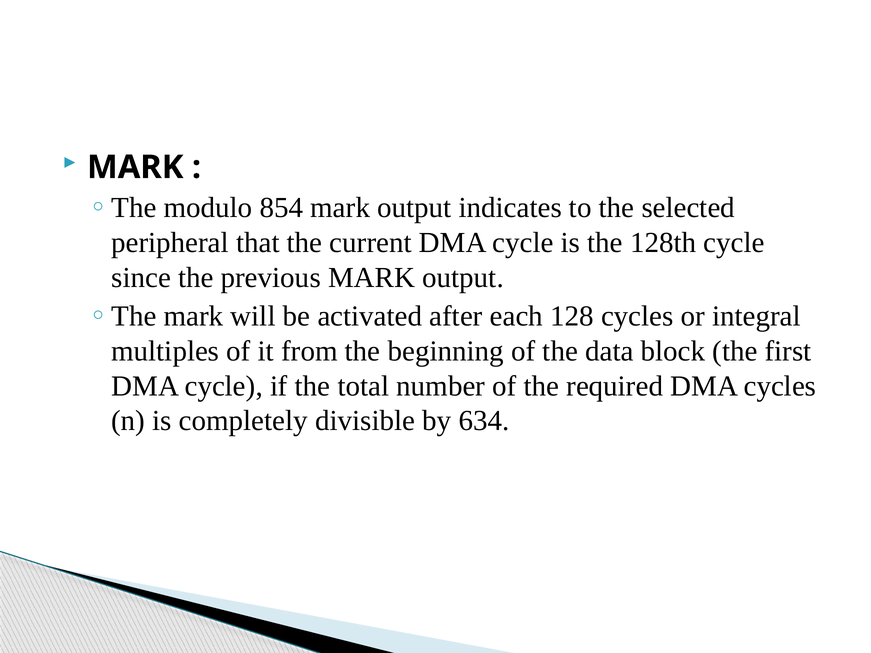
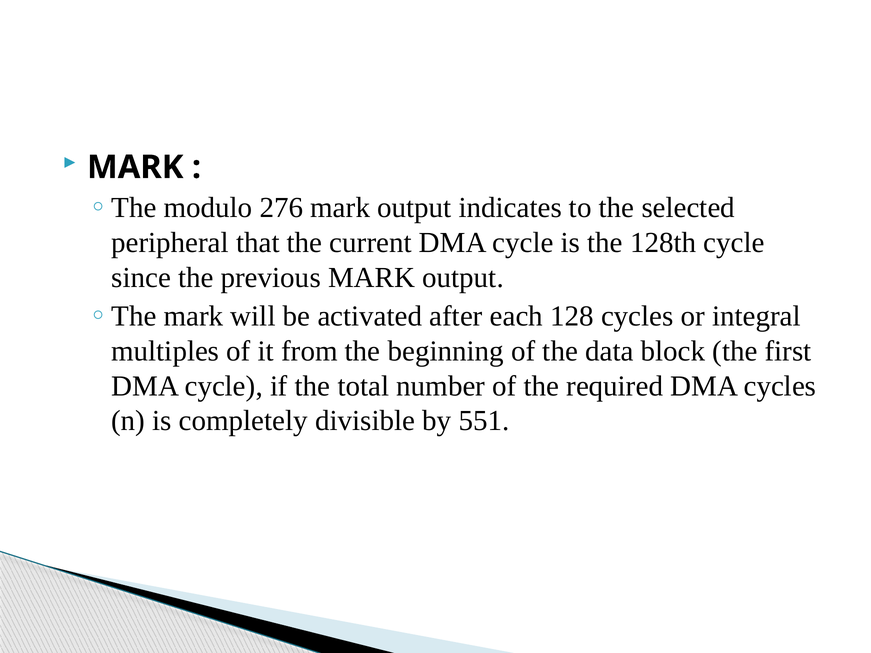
854: 854 -> 276
634: 634 -> 551
